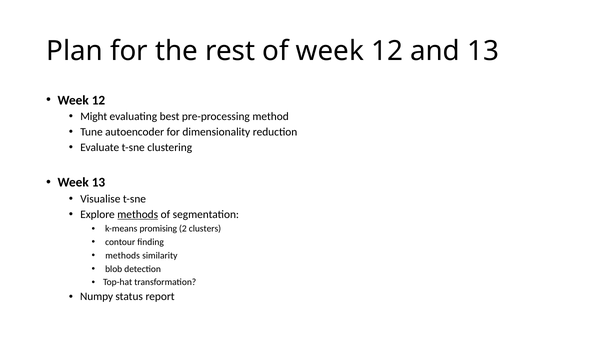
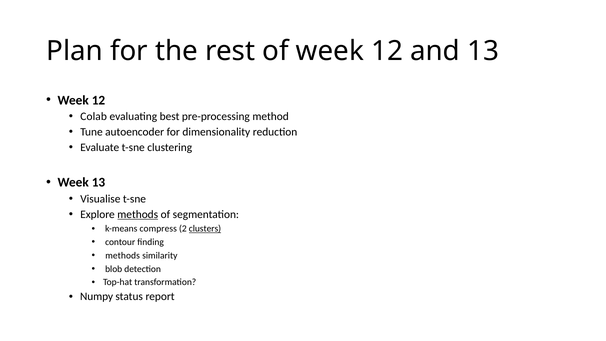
Might: Might -> Colab
promising: promising -> compress
clusters underline: none -> present
